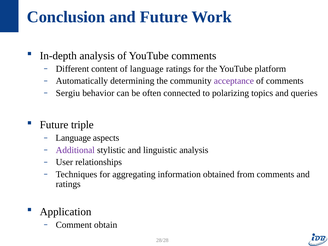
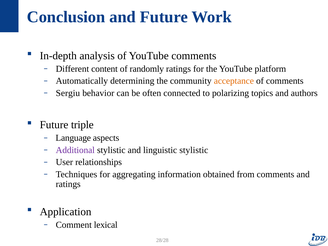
of language: language -> randomly
acceptance colour: purple -> orange
queries: queries -> authors
linguistic analysis: analysis -> stylistic
obtain: obtain -> lexical
